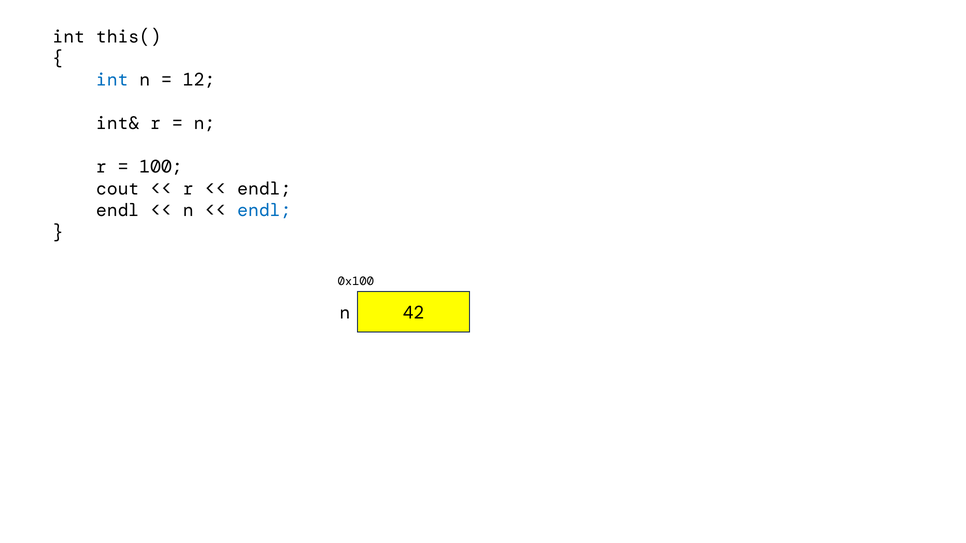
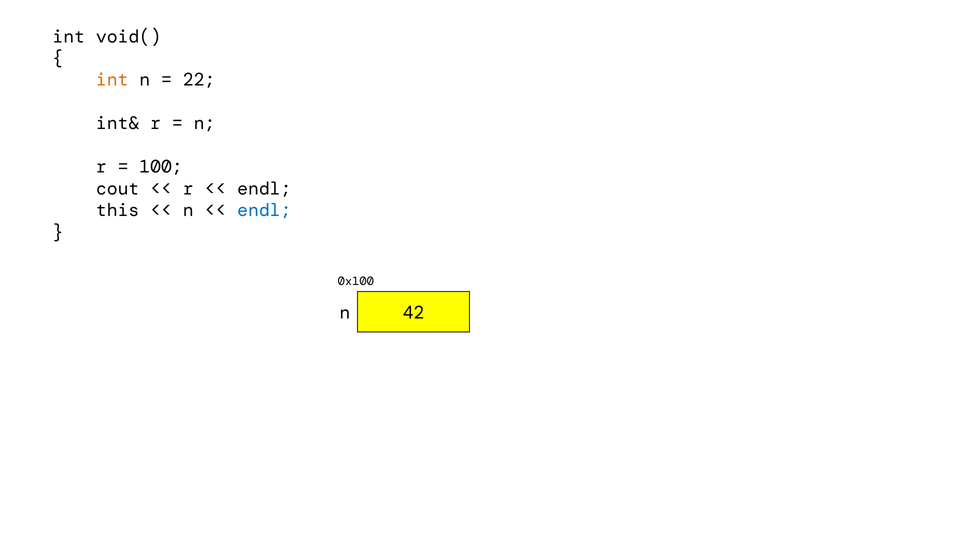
this(: this( -> void(
int at (112, 80) colour: blue -> orange
12: 12 -> 22
endl at (118, 210): endl -> this
